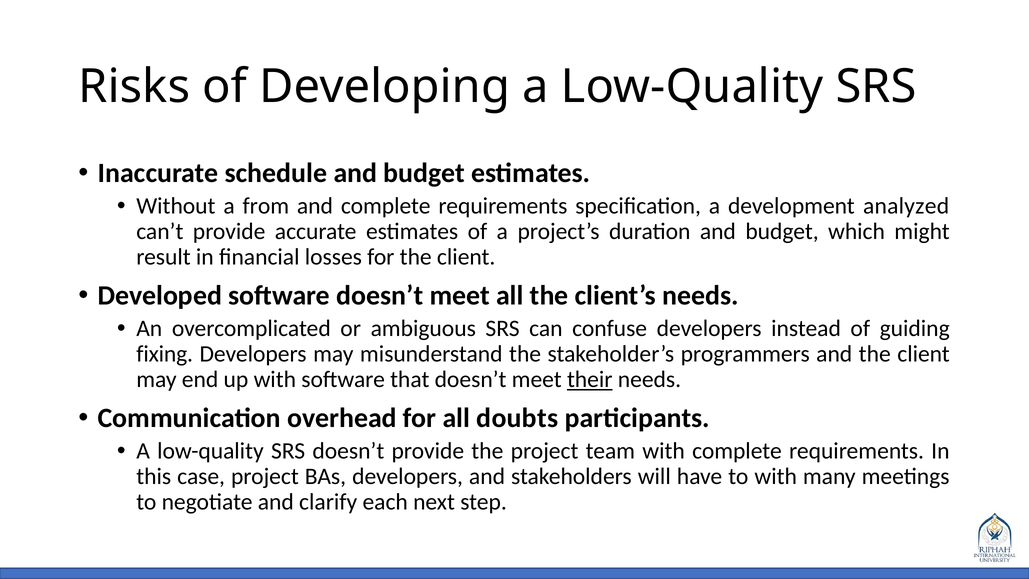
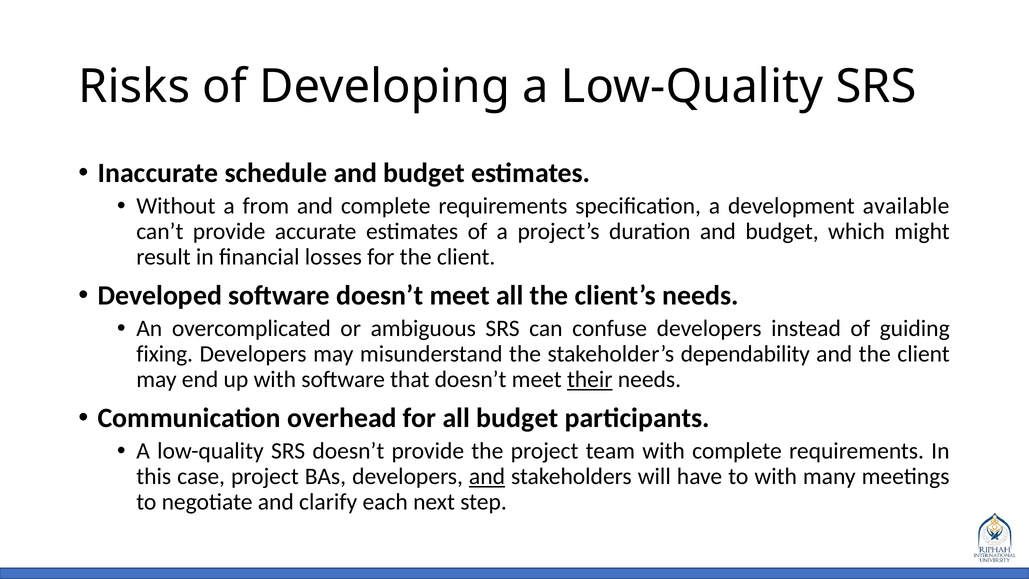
analyzed: analyzed -> available
programmers: programmers -> dependability
all doubts: doubts -> budget
and at (487, 476) underline: none -> present
